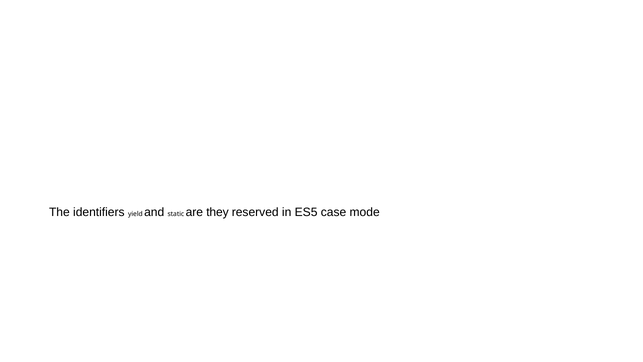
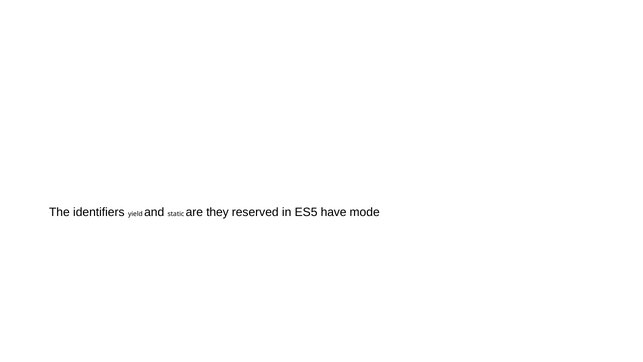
case: case -> have
